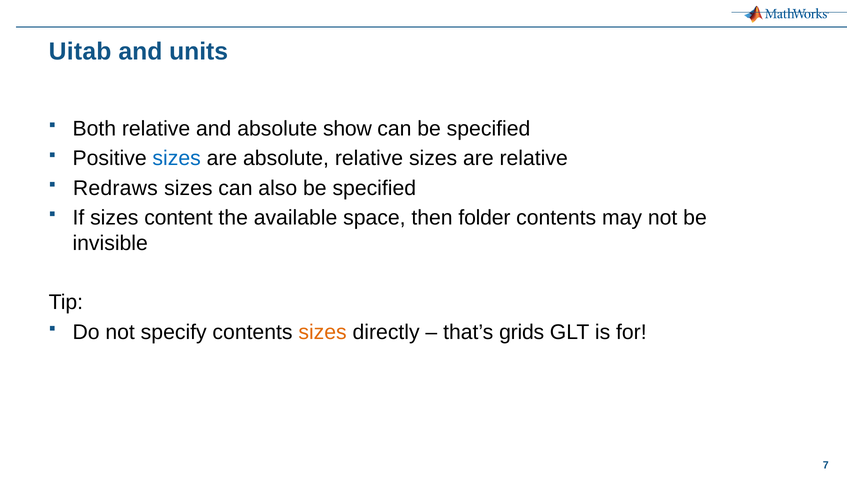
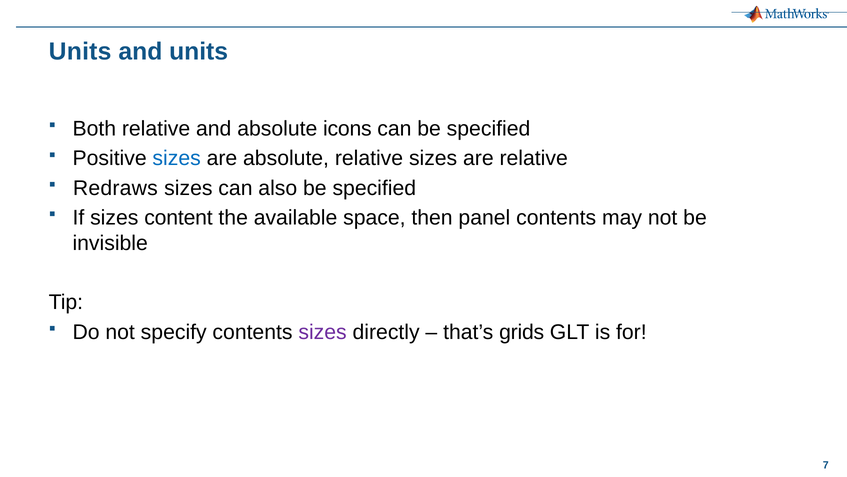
Uitab at (80, 51): Uitab -> Units
show: show -> icons
folder: folder -> panel
sizes at (323, 332) colour: orange -> purple
